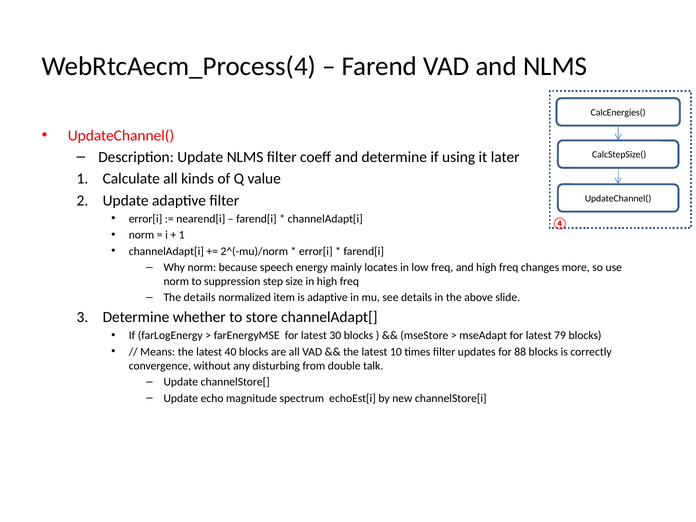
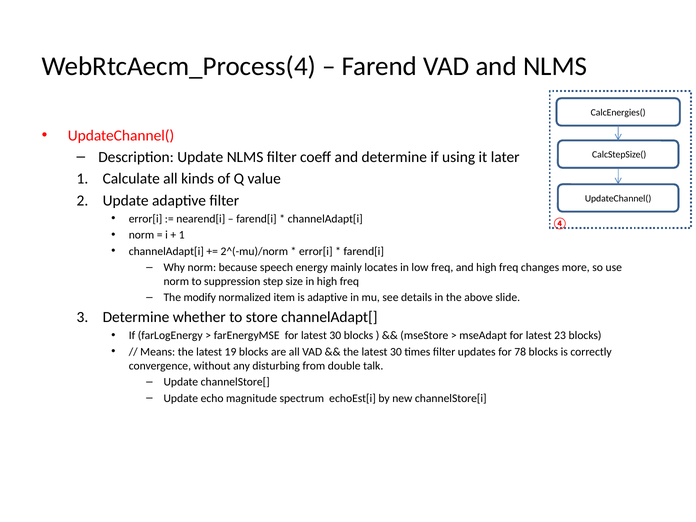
The details: details -> modify
79: 79 -> 23
40: 40 -> 19
the latest 10: 10 -> 30
88: 88 -> 78
